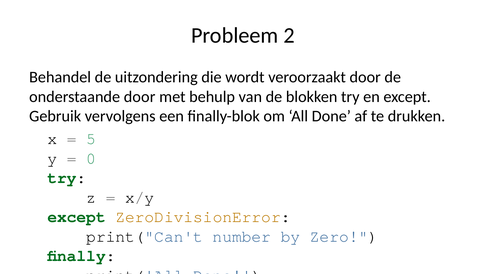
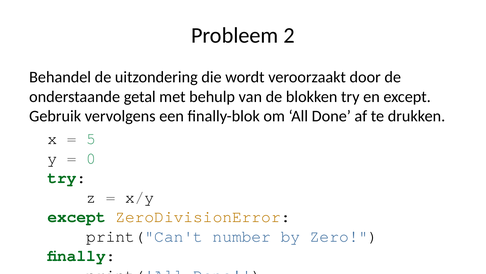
onderstaande door: door -> getal
